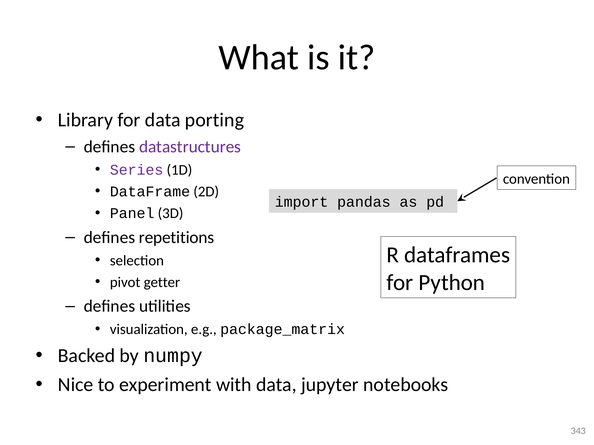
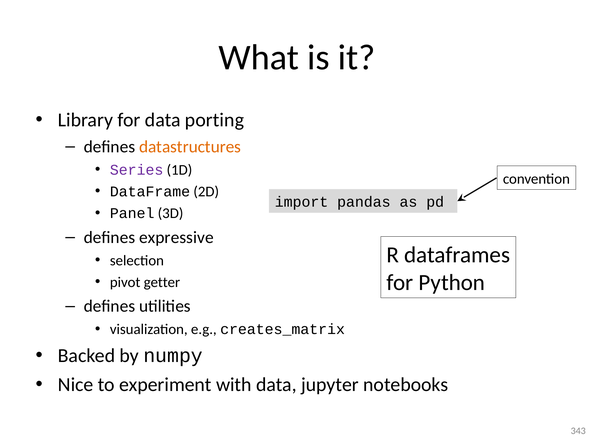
datastructures colour: purple -> orange
repetitions: repetitions -> expressive
package_matrix: package_matrix -> creates_matrix
